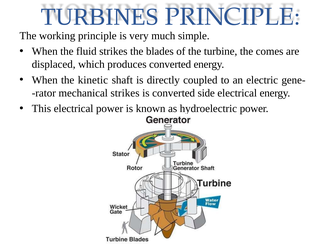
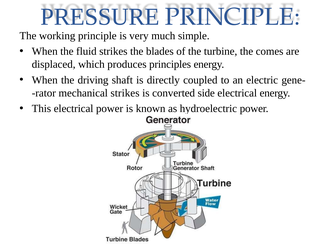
TURBINES: TURBINES -> PRESSURE
produces converted: converted -> principles
kinetic: kinetic -> driving
